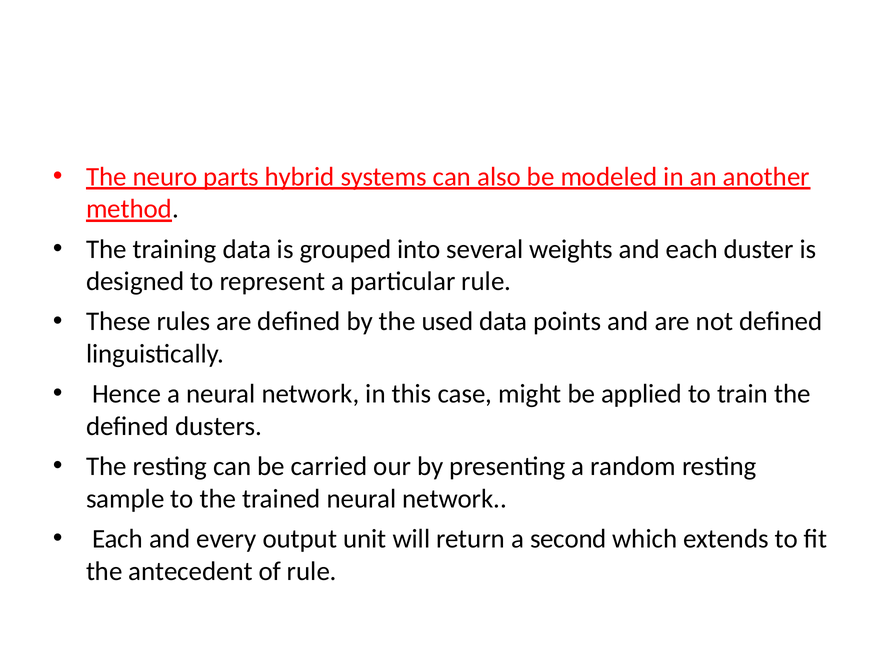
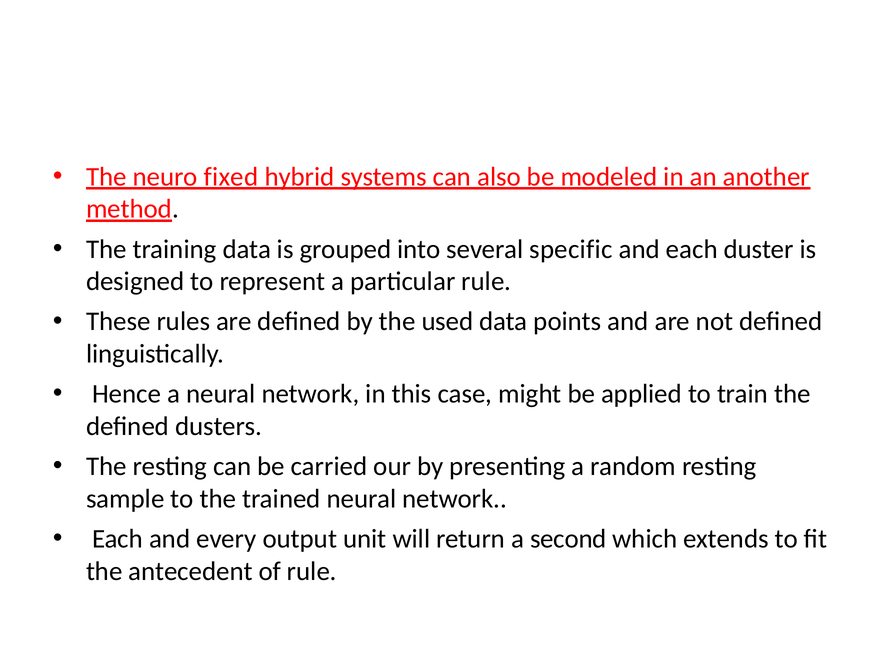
parts: parts -> fixed
weights: weights -> specific
